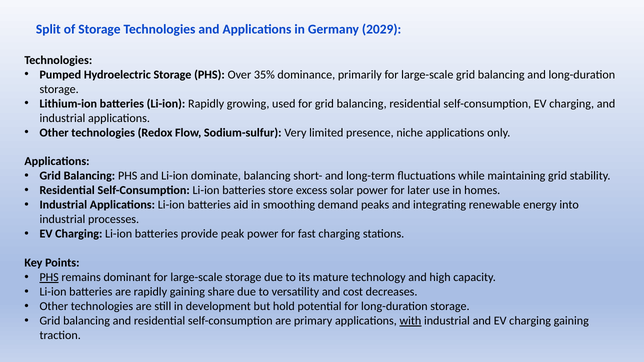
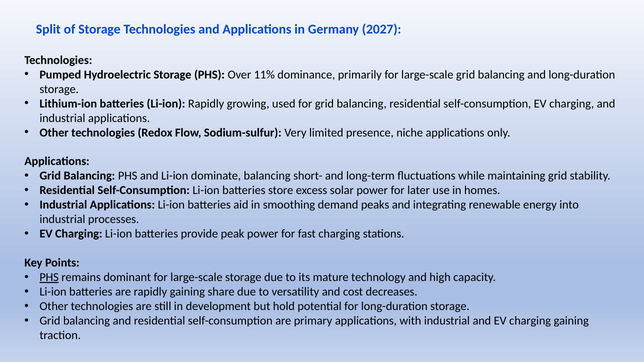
2029: 2029 -> 2027
35%: 35% -> 11%
with underline: present -> none
